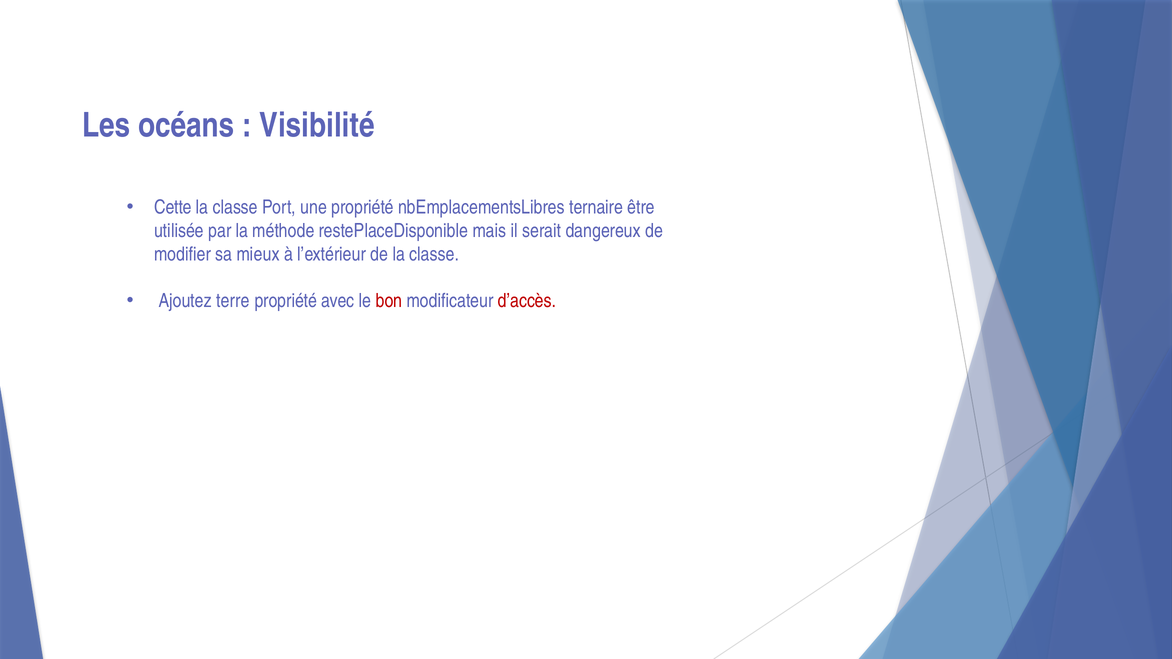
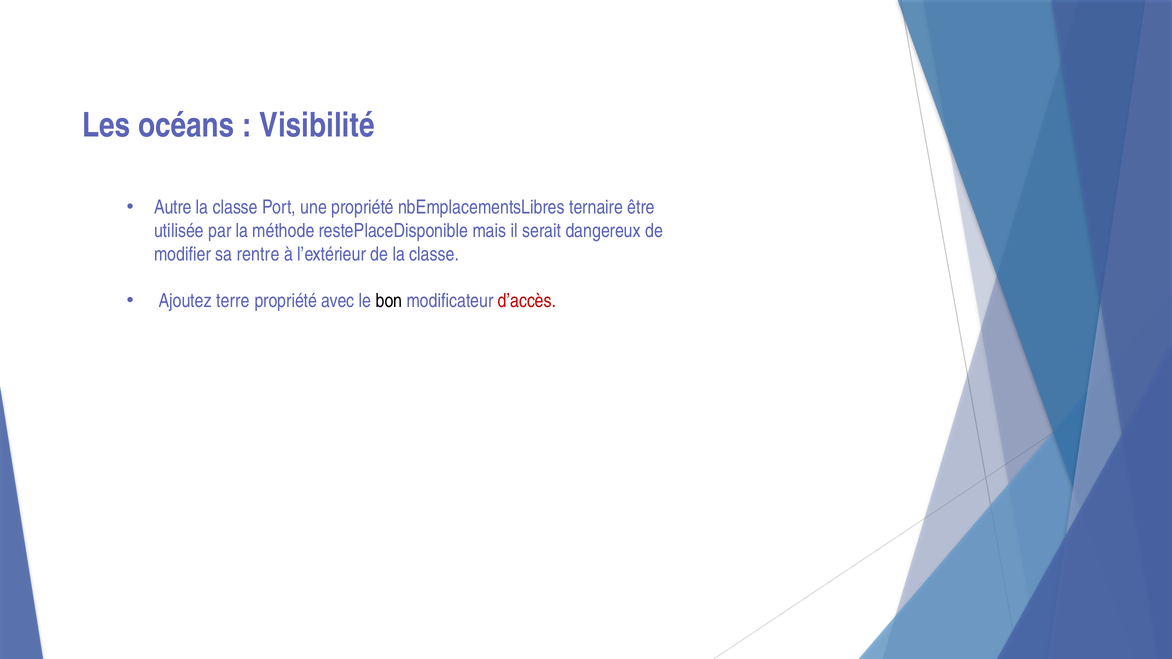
Cette: Cette -> Autre
mieux: mieux -> rentre
bon colour: red -> black
